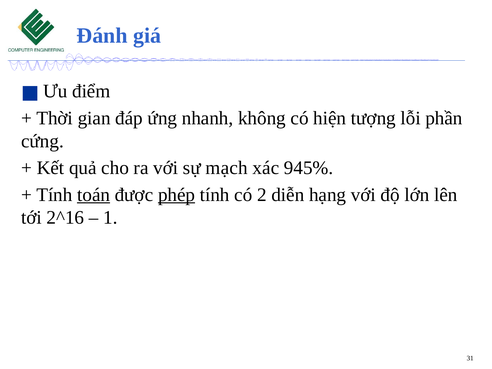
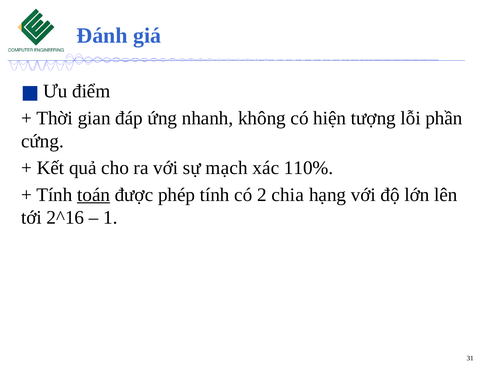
945%: 945% -> 110%
phép underline: present -> none
diễn: diễn -> chia
